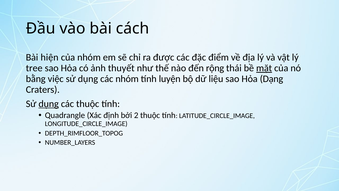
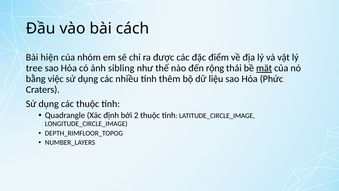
thuyết: thuyết -> sibling
các nhóm: nhóm -> nhiều
luyện: luyện -> thêm
Dạng: Dạng -> Phức
dụng at (49, 104) underline: present -> none
